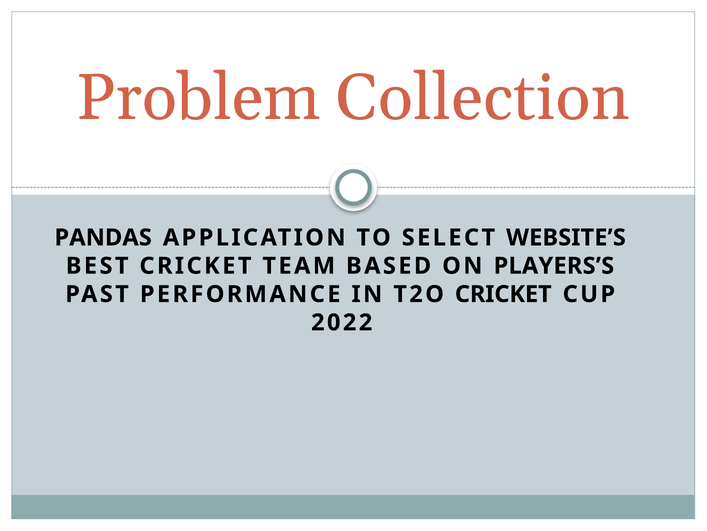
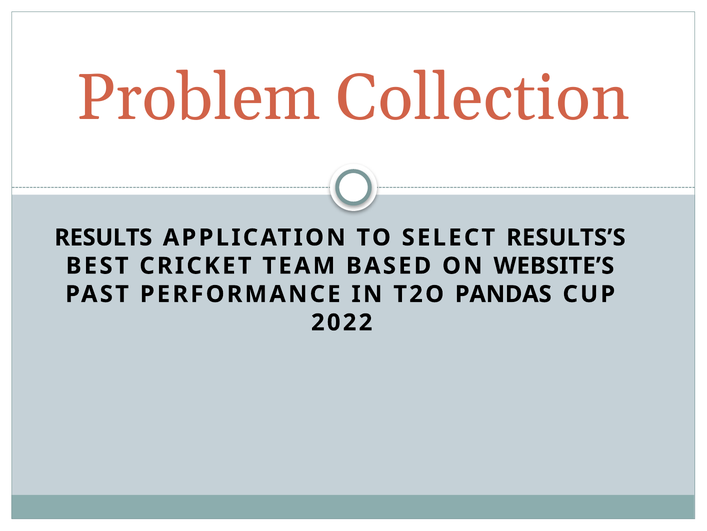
PANDAS: PANDAS -> RESULTS
WEBSITE’S: WEBSITE’S -> RESULTS’S
PLAYERS’S: PLAYERS’S -> WEBSITE’S
T2O CRICKET: CRICKET -> PANDAS
